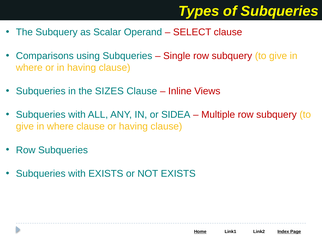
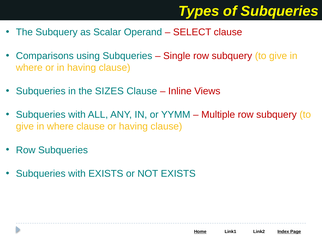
SIDEA: SIDEA -> YYMM
